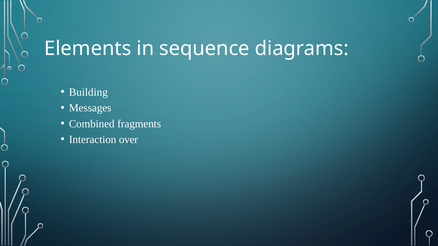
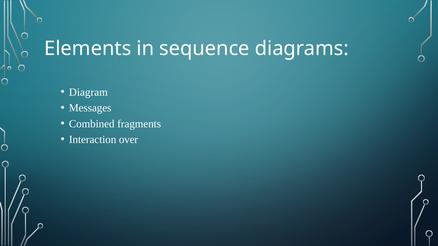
Building: Building -> Diagram
